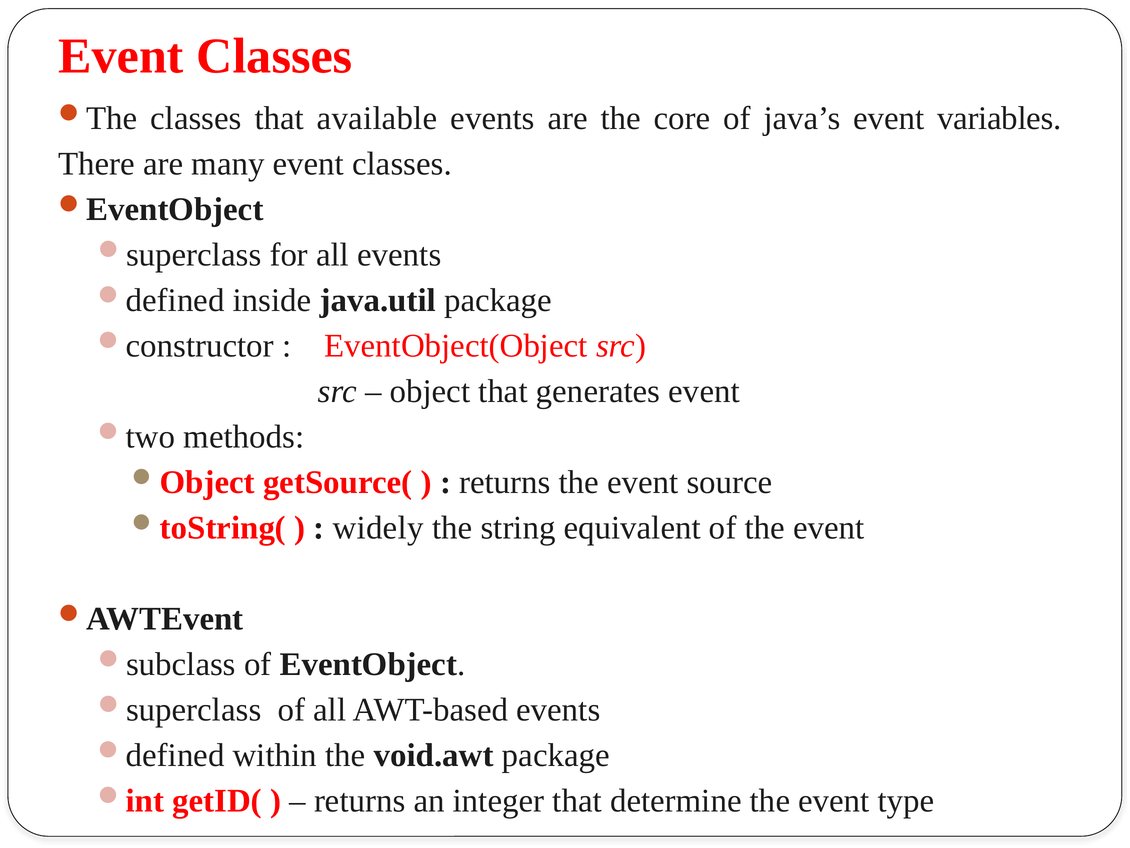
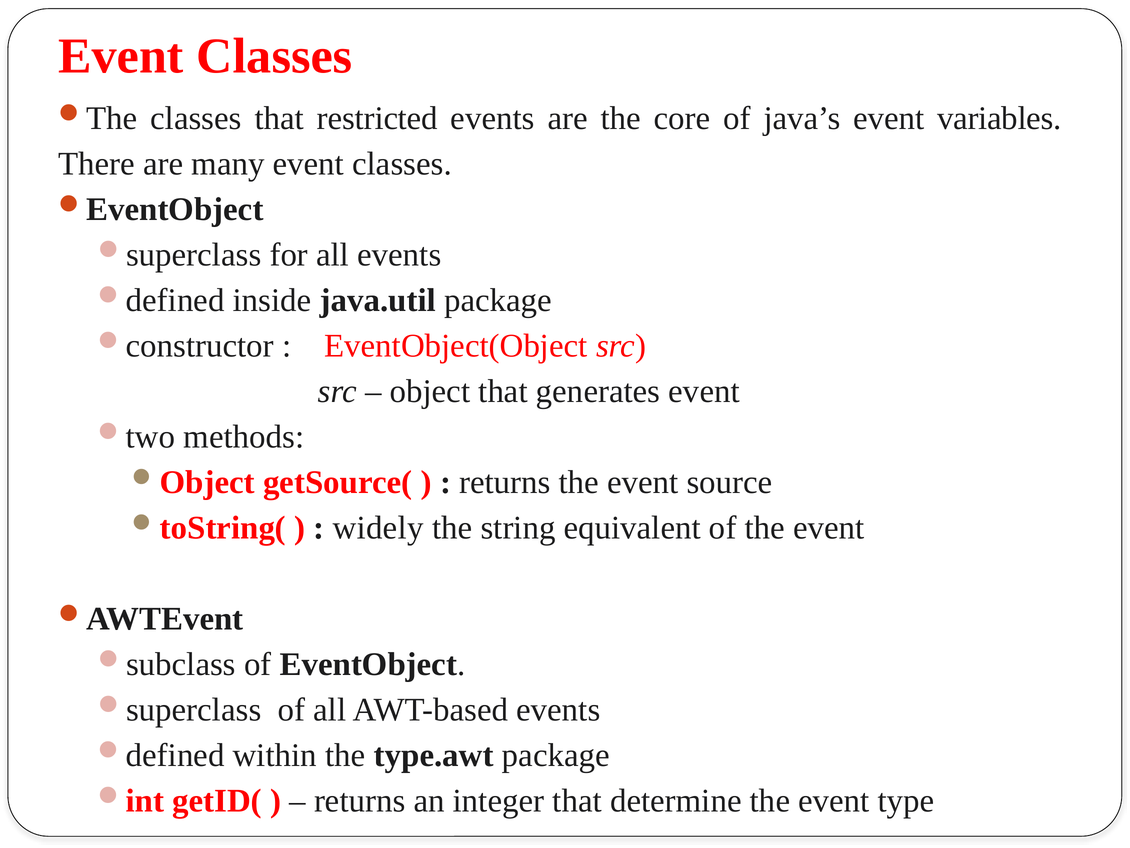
available: available -> restricted
void.awt: void.awt -> type.awt
